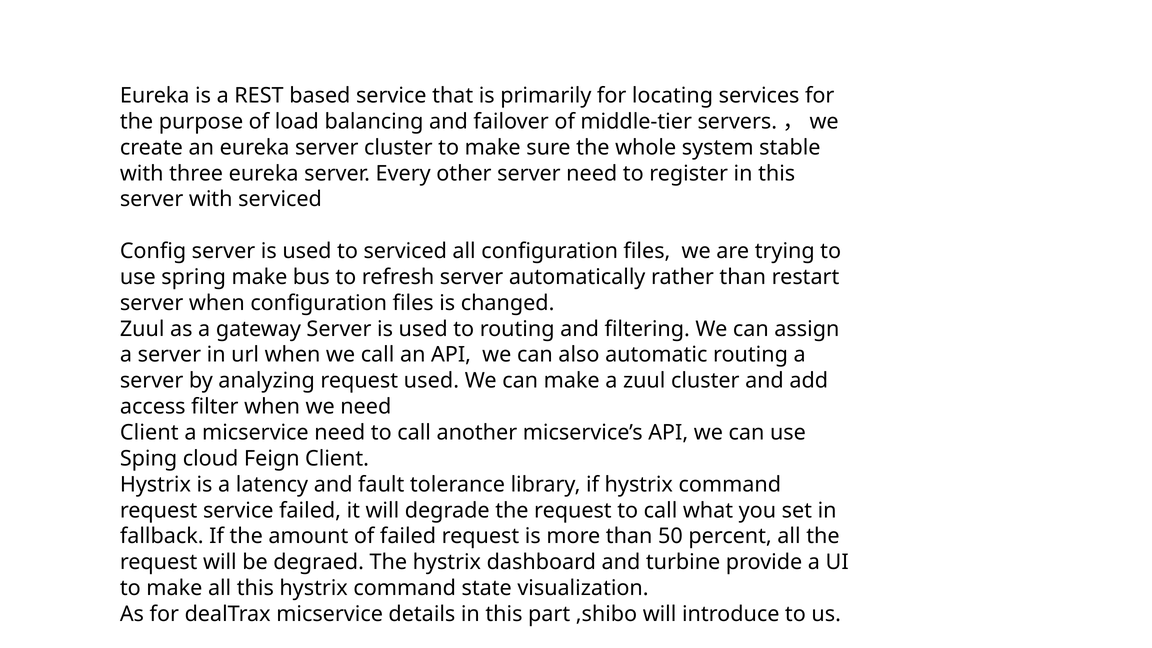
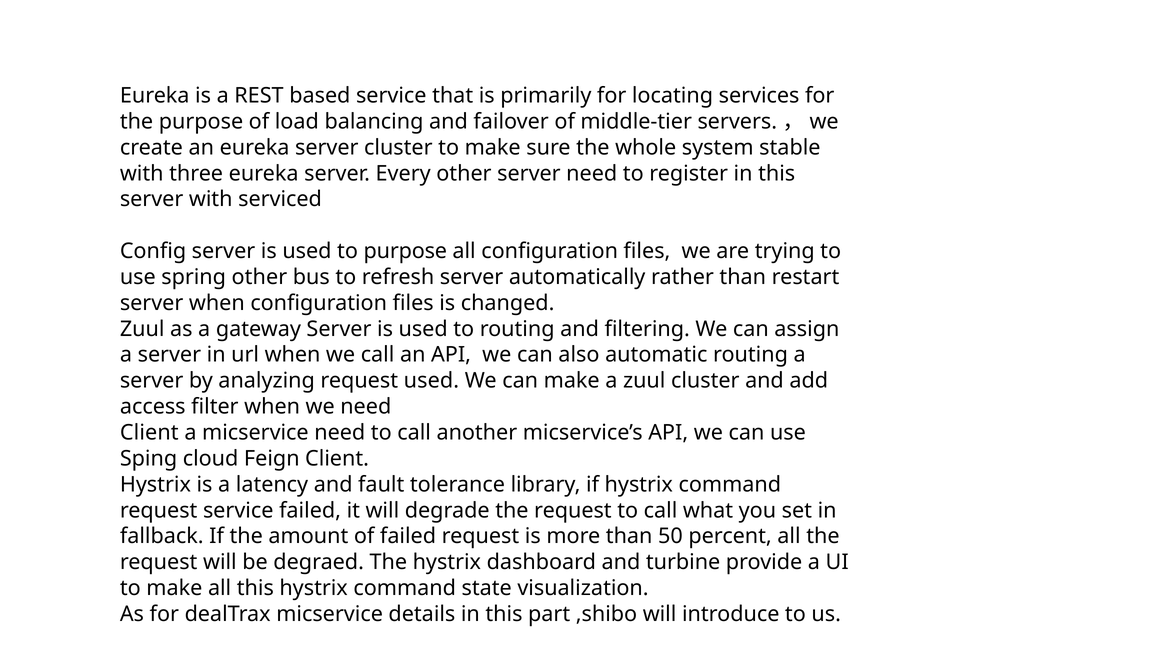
to serviced: serviced -> purpose
spring make: make -> other
